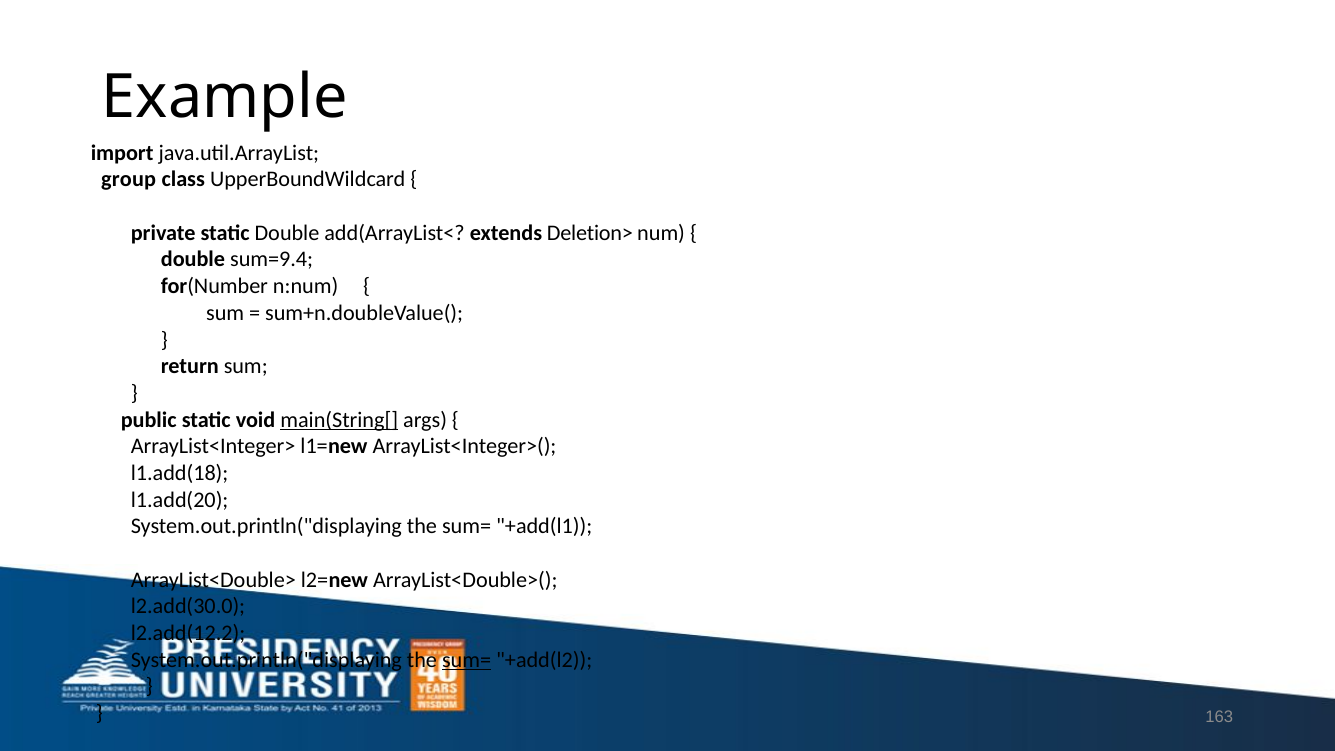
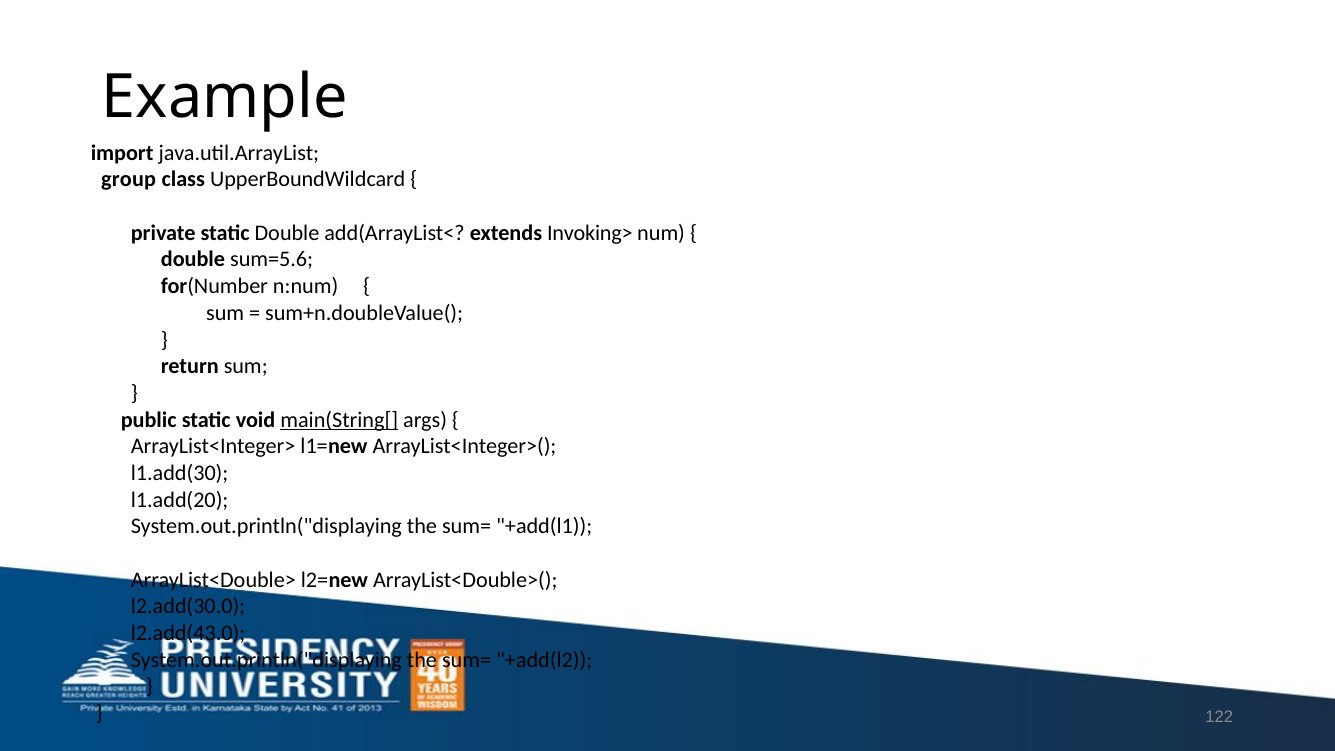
Deletion>: Deletion> -> Invoking>
sum=9.4: sum=9.4 -> sum=5.6
l1.add(18: l1.add(18 -> l1.add(30
l2.add(12.2: l2.add(12.2 -> l2.add(43.0
sum= at (467, 660) underline: present -> none
163: 163 -> 122
